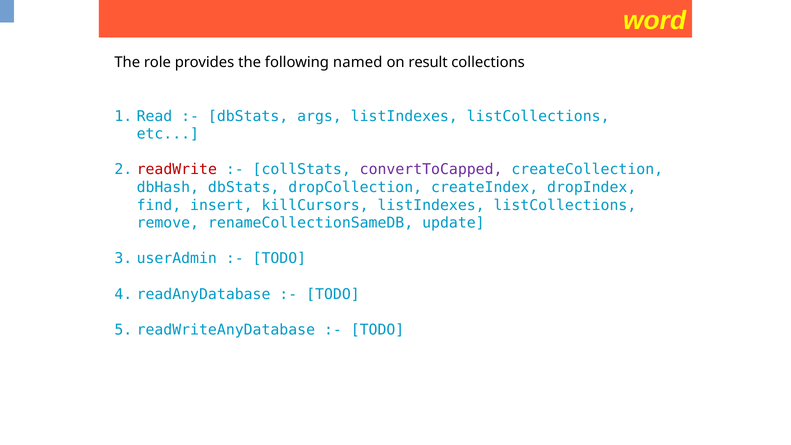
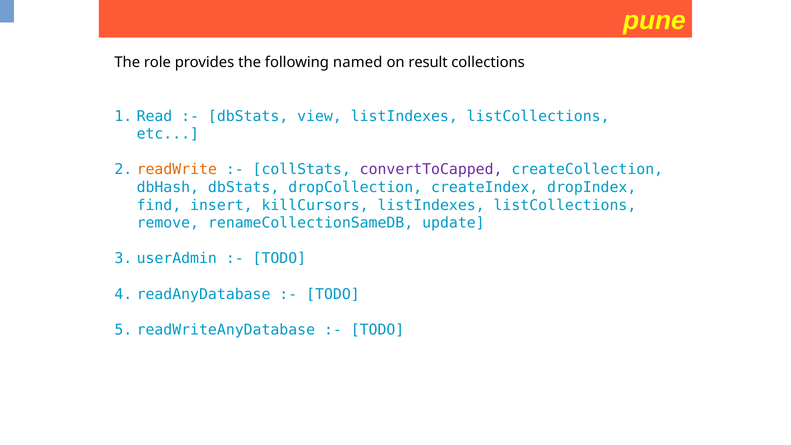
word: word -> pune
args: args -> view
readWrite colour: red -> orange
